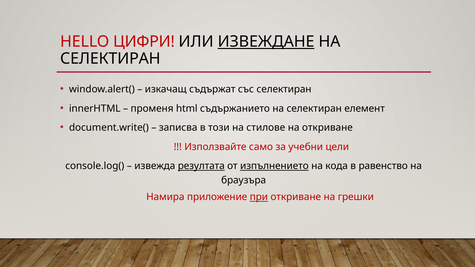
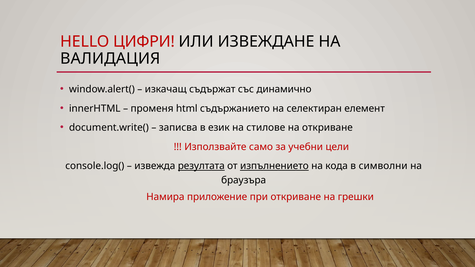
ИЗВЕЖДАНЕ underline: present -> none
СЕЛЕКТИРАН at (110, 59): СЕЛЕКТИРАН -> ВАЛИДАЦИЯ
със селектиран: селектиран -> динамично
този: този -> език
равенство: равенство -> символни
при underline: present -> none
